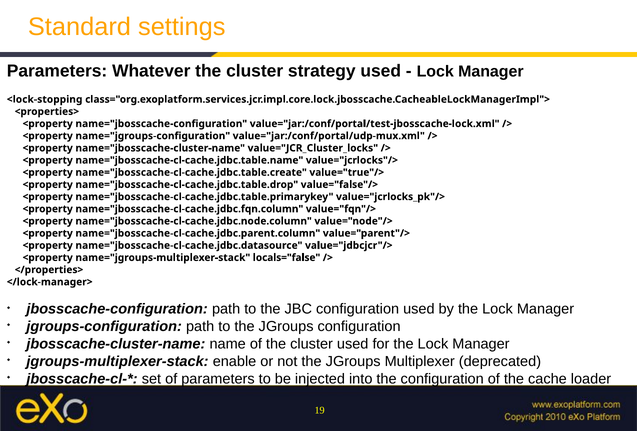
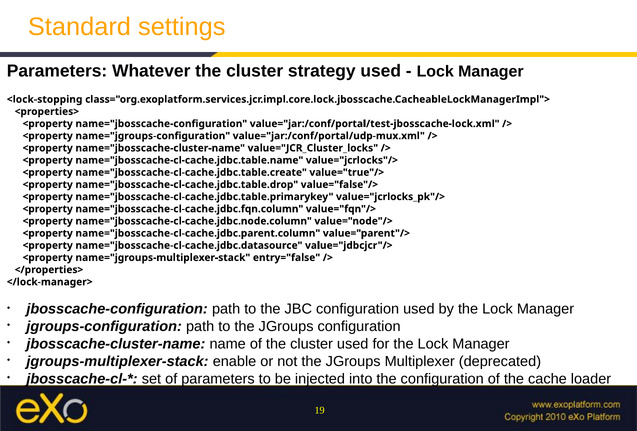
locals="false: locals="false -> entry="false
